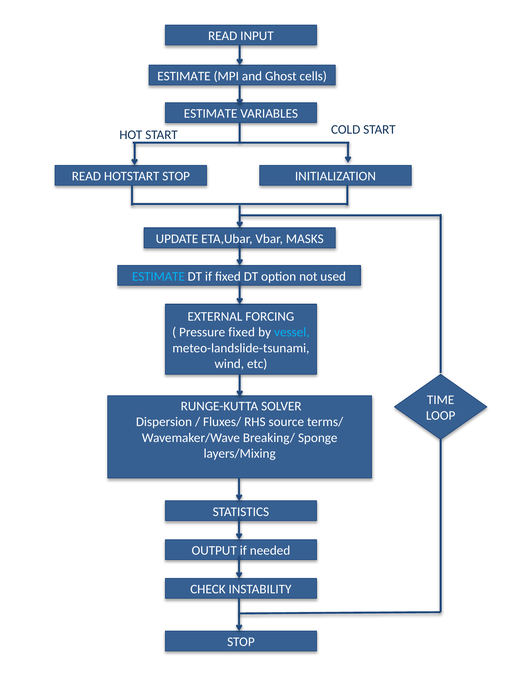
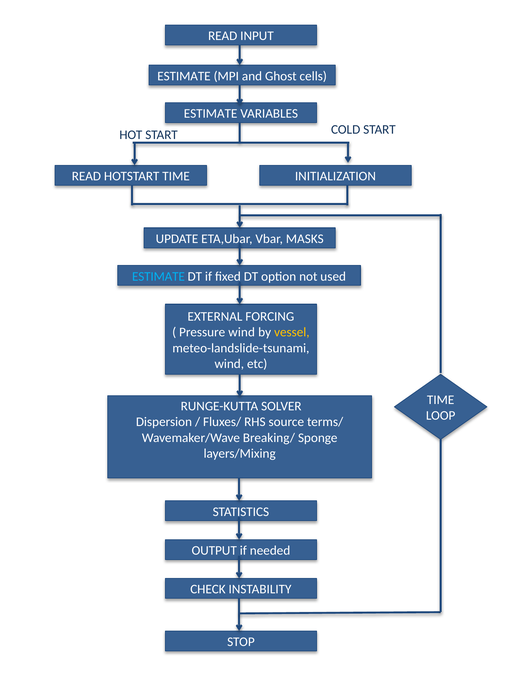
HOTSTART STOP: STOP -> TIME
Pressure fixed: fixed -> wind
vessel colour: light blue -> yellow
